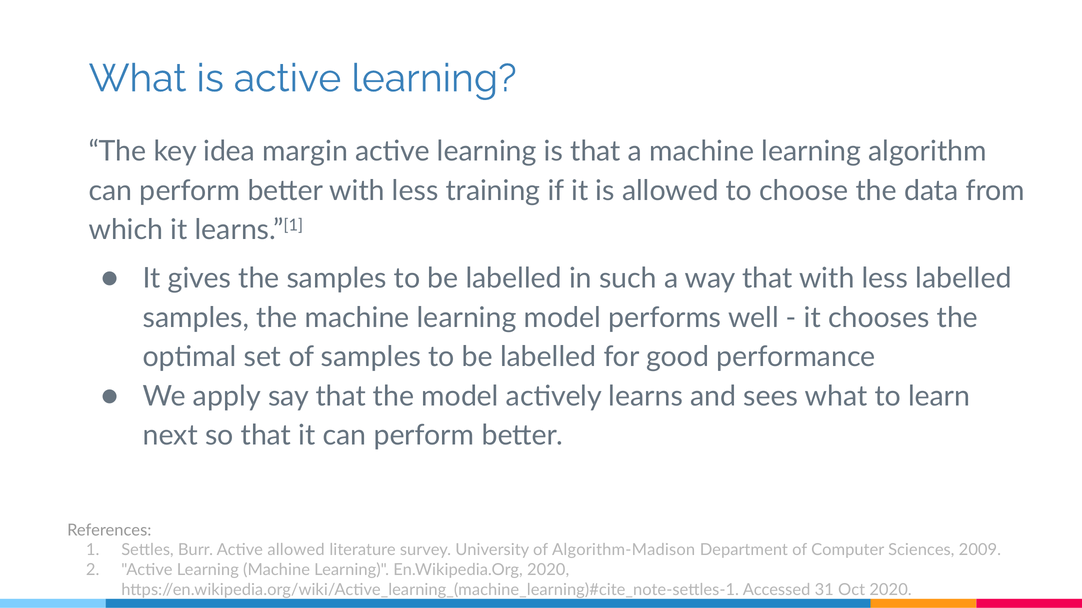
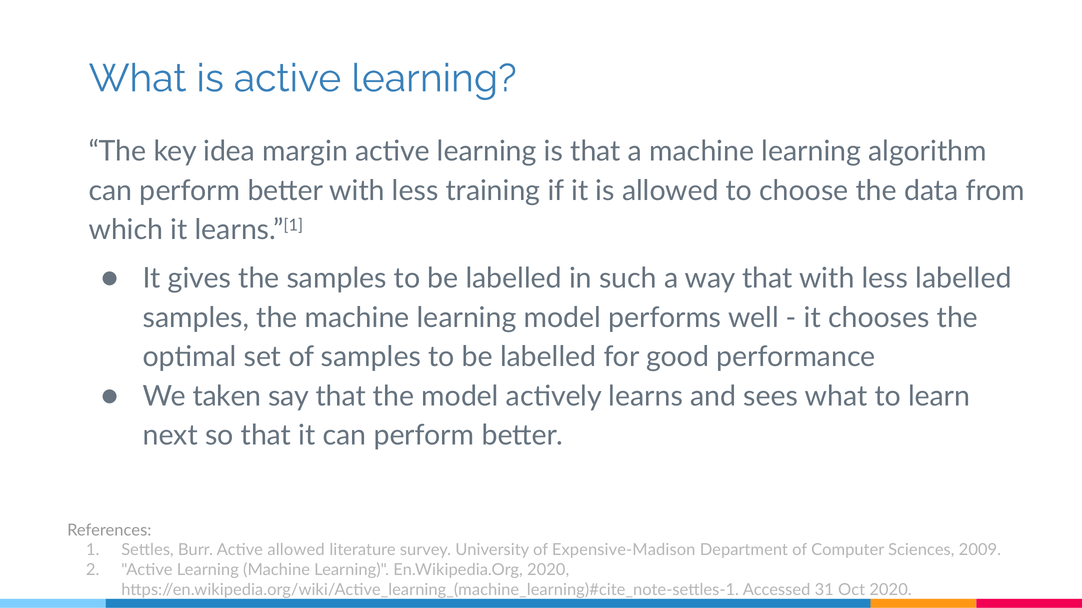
apply: apply -> taken
Algorithm-Madison: Algorithm-Madison -> Expensive-Madison
